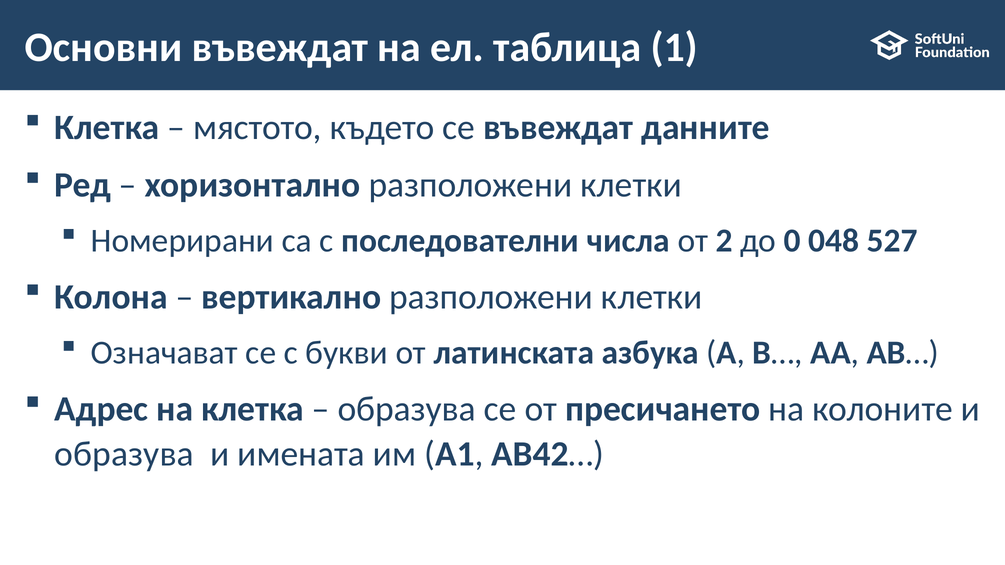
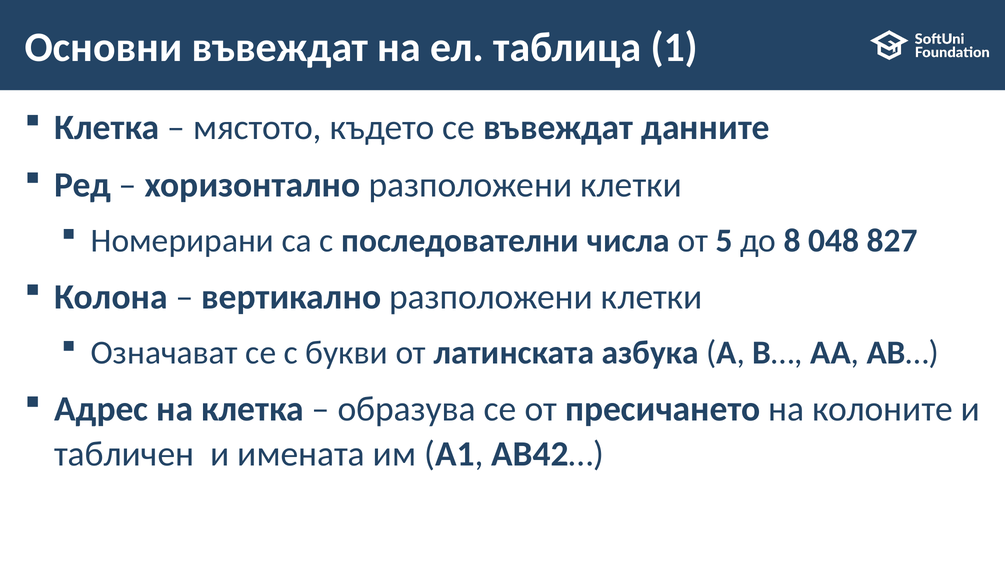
2: 2 -> 5
0: 0 -> 8
527: 527 -> 827
образува at (124, 454): образува -> табличен
